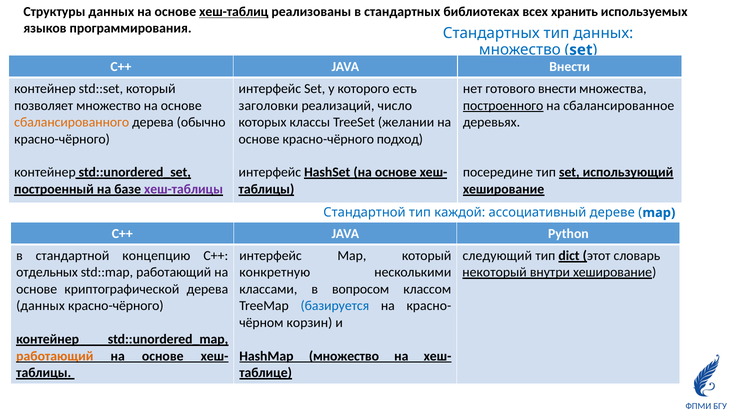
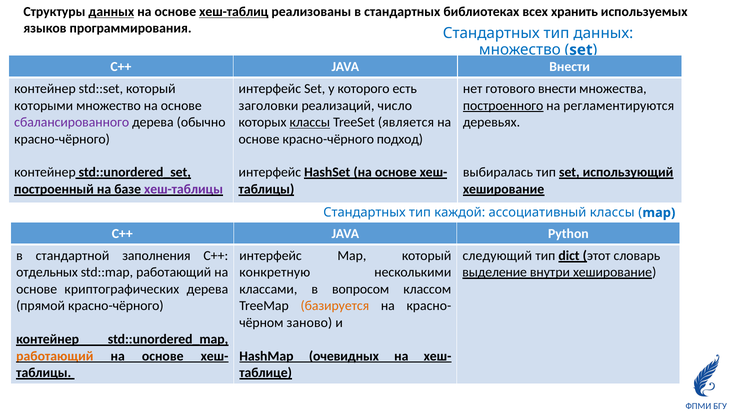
данных at (111, 12) underline: none -> present
позволяет: позволяет -> которыми
сбалансированное: сбалансированное -> регламентируются
сбалансированного colour: orange -> purple
классы at (310, 122) underline: none -> present
желании: желании -> является
посередине: посередине -> выбиралась
Стандартной at (364, 213): Стандартной -> Стандартных
ассоциативный дереве: дереве -> классы
концепцию: концепцию -> заполнения
некоторый: некоторый -> выделение
криптографической: криптографической -> криптографических
данных at (41, 306): данных -> прямой
базируется colour: blue -> orange
корзин: корзин -> заново
HashMap множество: множество -> очевидных
